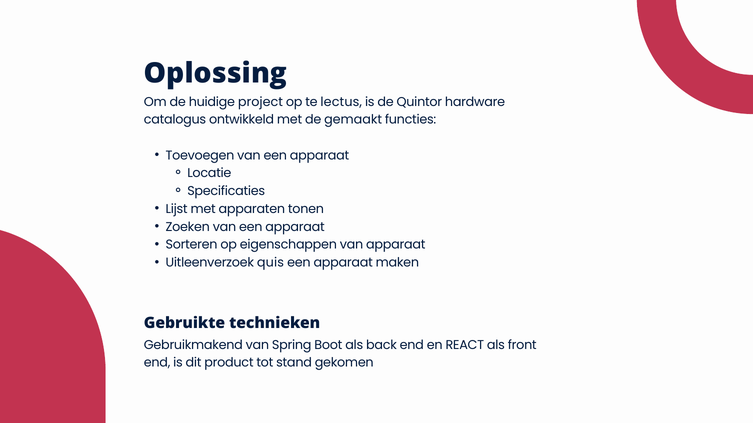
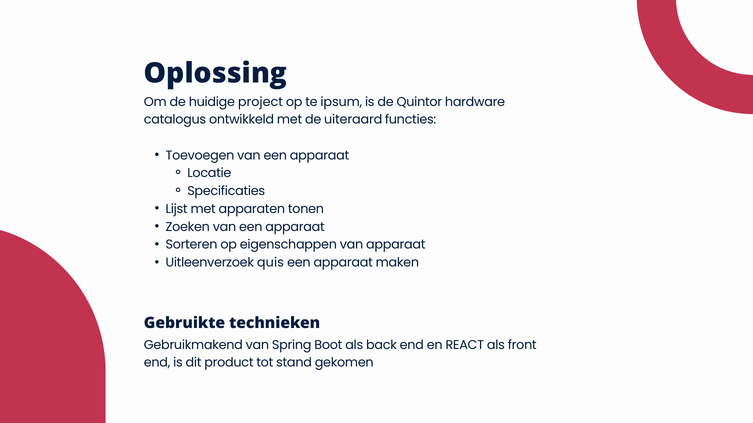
lectus: lectus -> ipsum
gemaakt: gemaakt -> uiteraard
